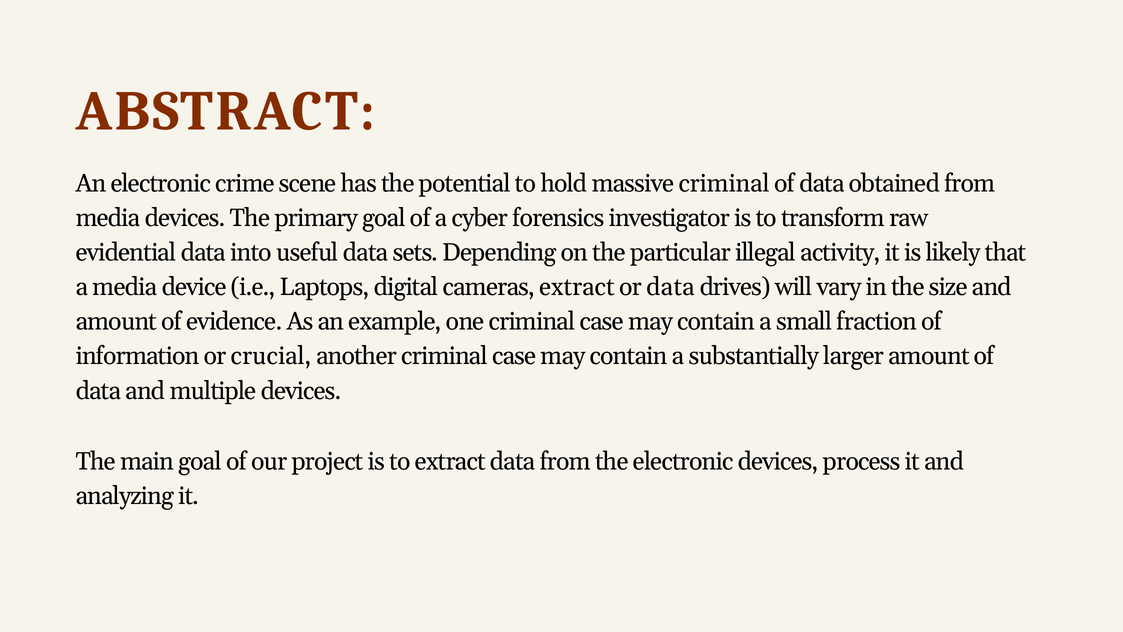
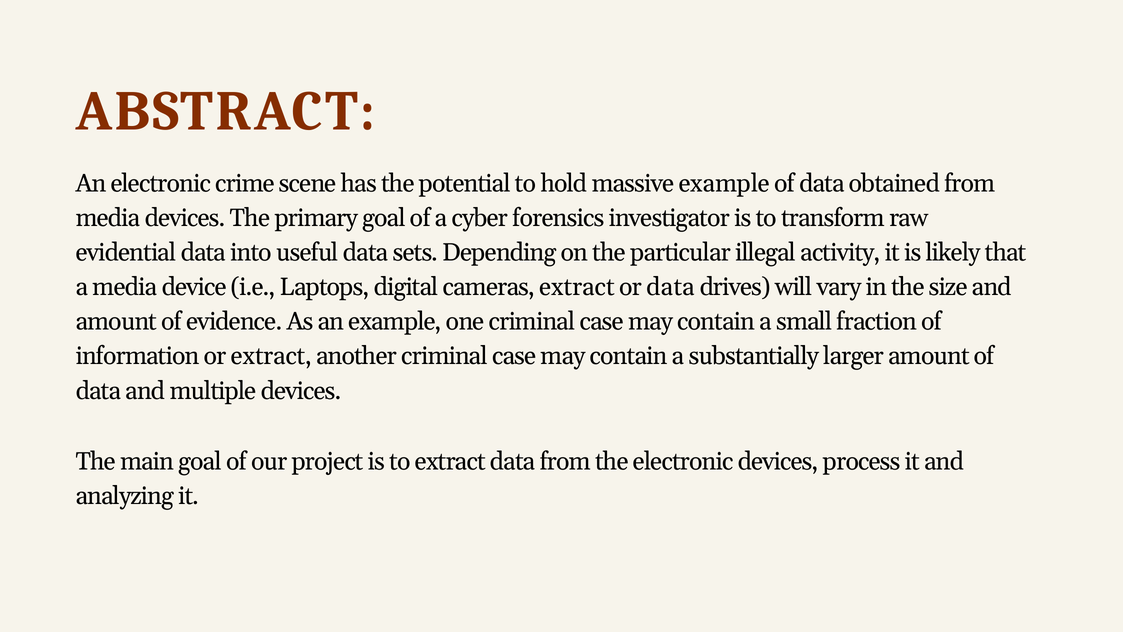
massive criminal: criminal -> example
or crucial: crucial -> extract
